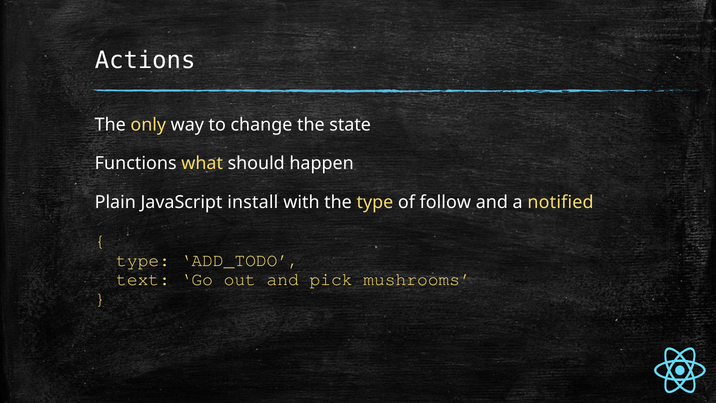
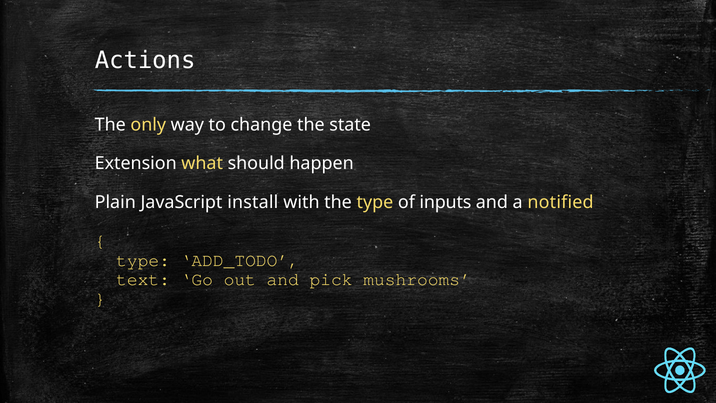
Functions: Functions -> Extension
follow: follow -> inputs
